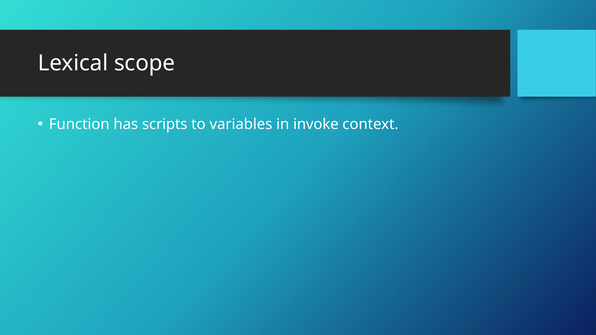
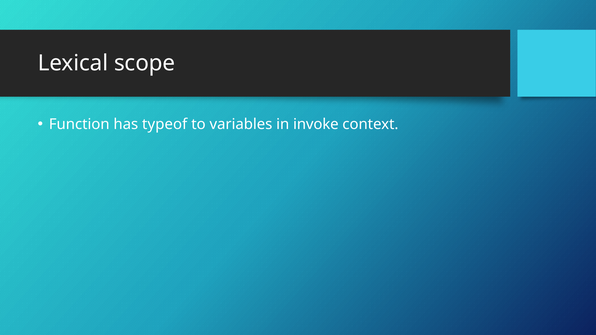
scripts: scripts -> typeof
